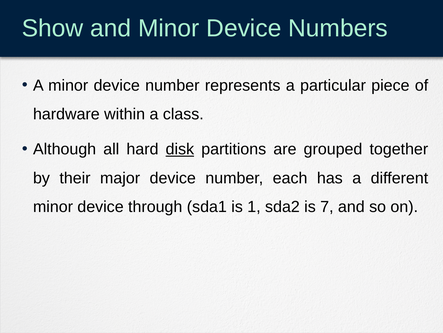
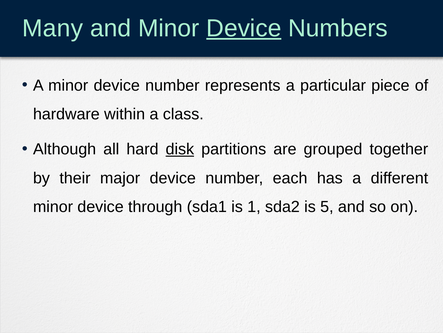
Show: Show -> Many
Device at (244, 28) underline: none -> present
7: 7 -> 5
